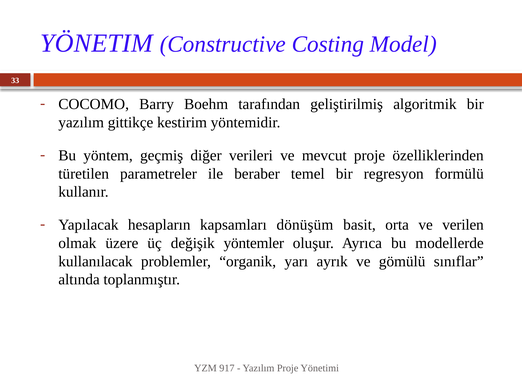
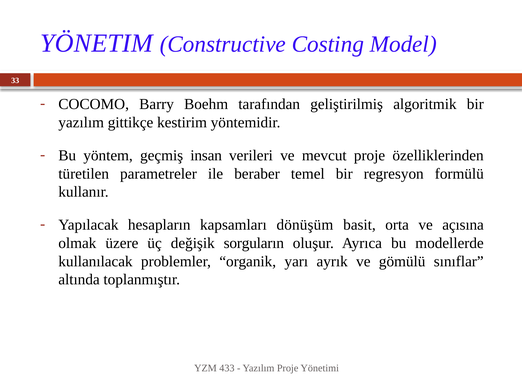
diğer: diğer -> insan
verilen: verilen -> açısına
yöntemler: yöntemler -> sorguların
917: 917 -> 433
